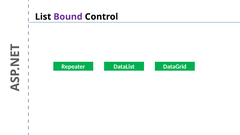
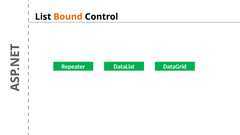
Bound colour: purple -> orange
